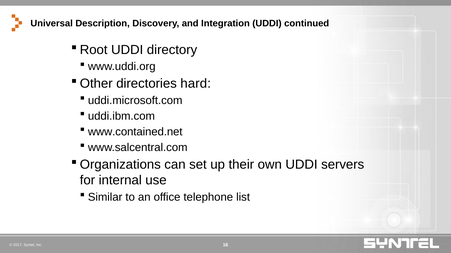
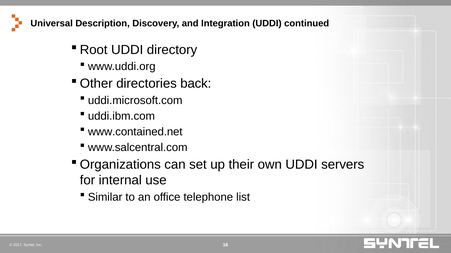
hard: hard -> back
